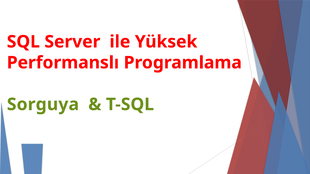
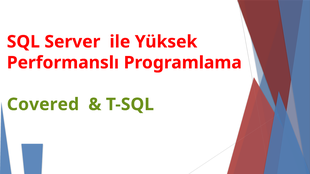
Sorguya: Sorguya -> Covered
